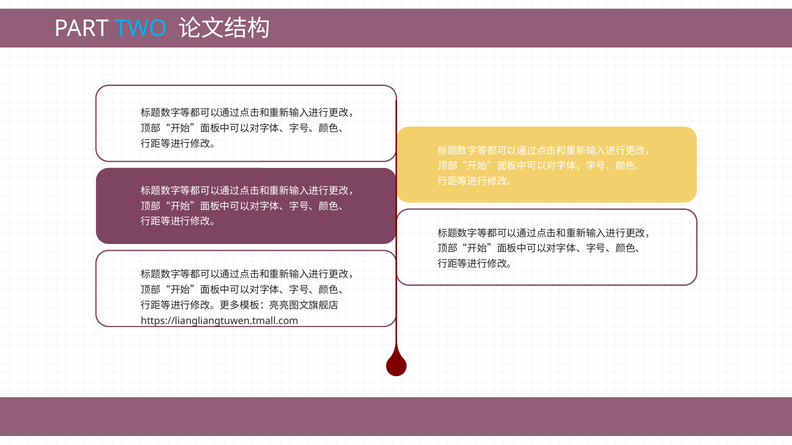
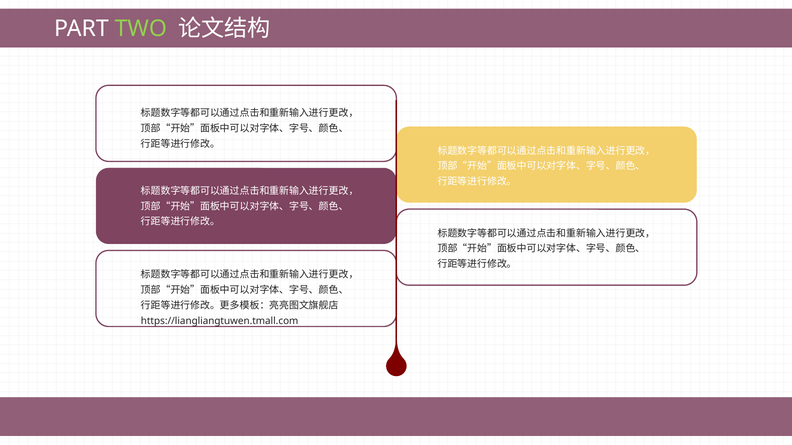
TWO colour: light blue -> light green
